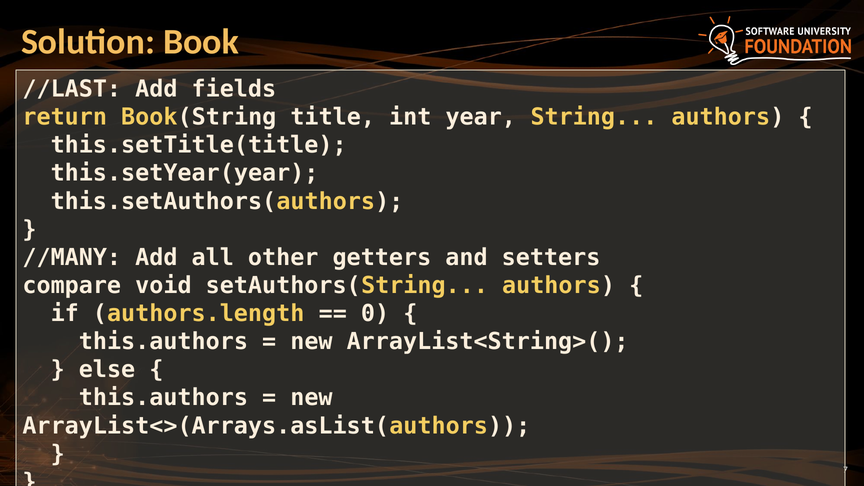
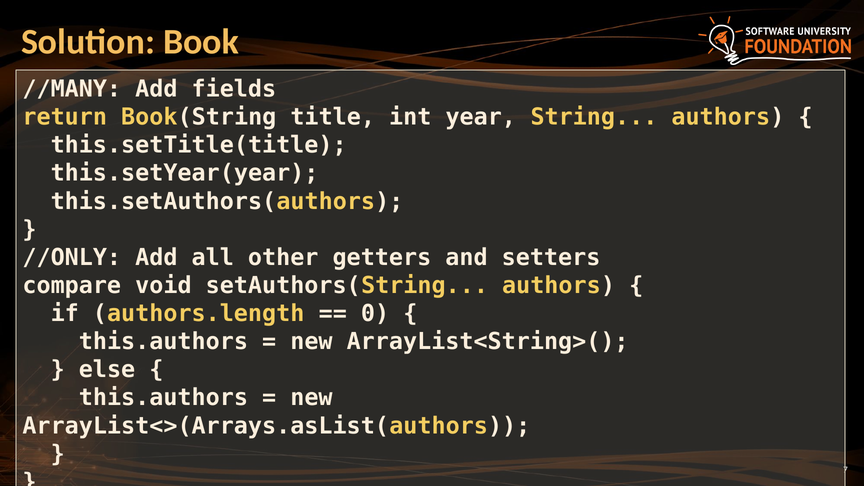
//LAST: //LAST -> //MANY
//MANY: //MANY -> //ONLY
